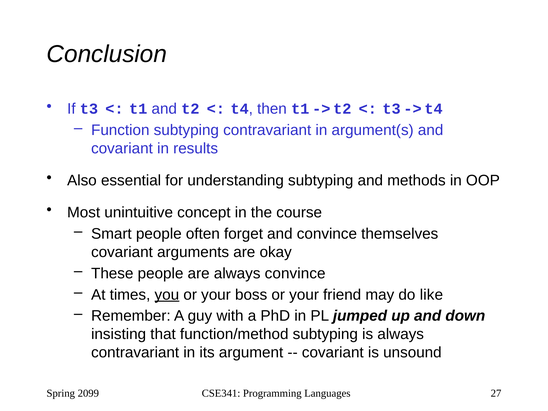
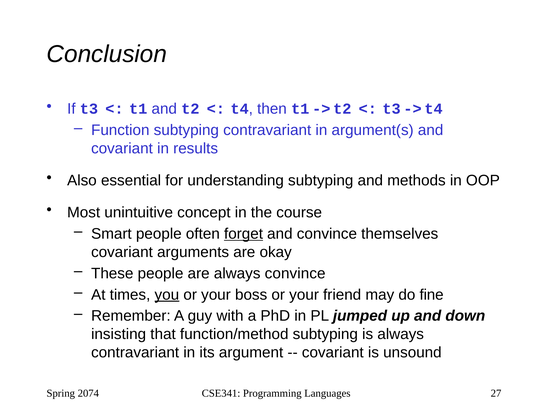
forget underline: none -> present
like: like -> fine
2099: 2099 -> 2074
